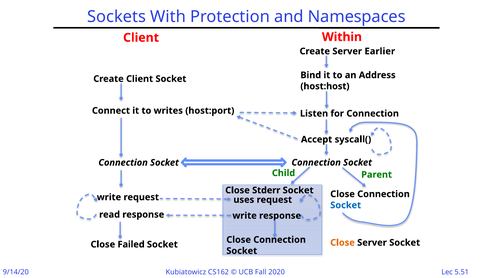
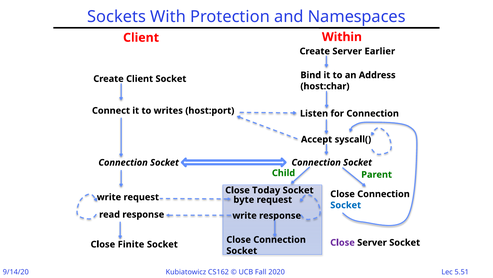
host:host: host:host -> host:char
Stderr: Stderr -> Today
uses: uses -> byte
Close at (343, 242) colour: orange -> purple
Failed: Failed -> Finite
